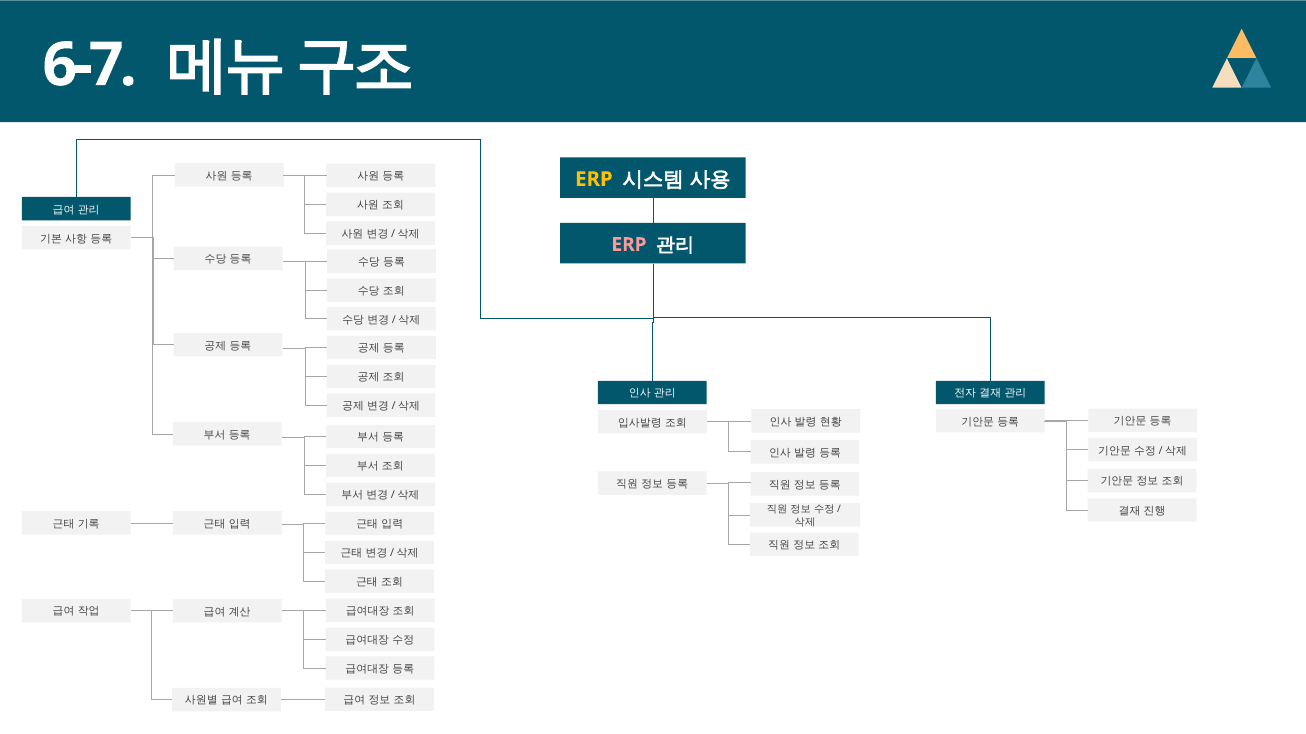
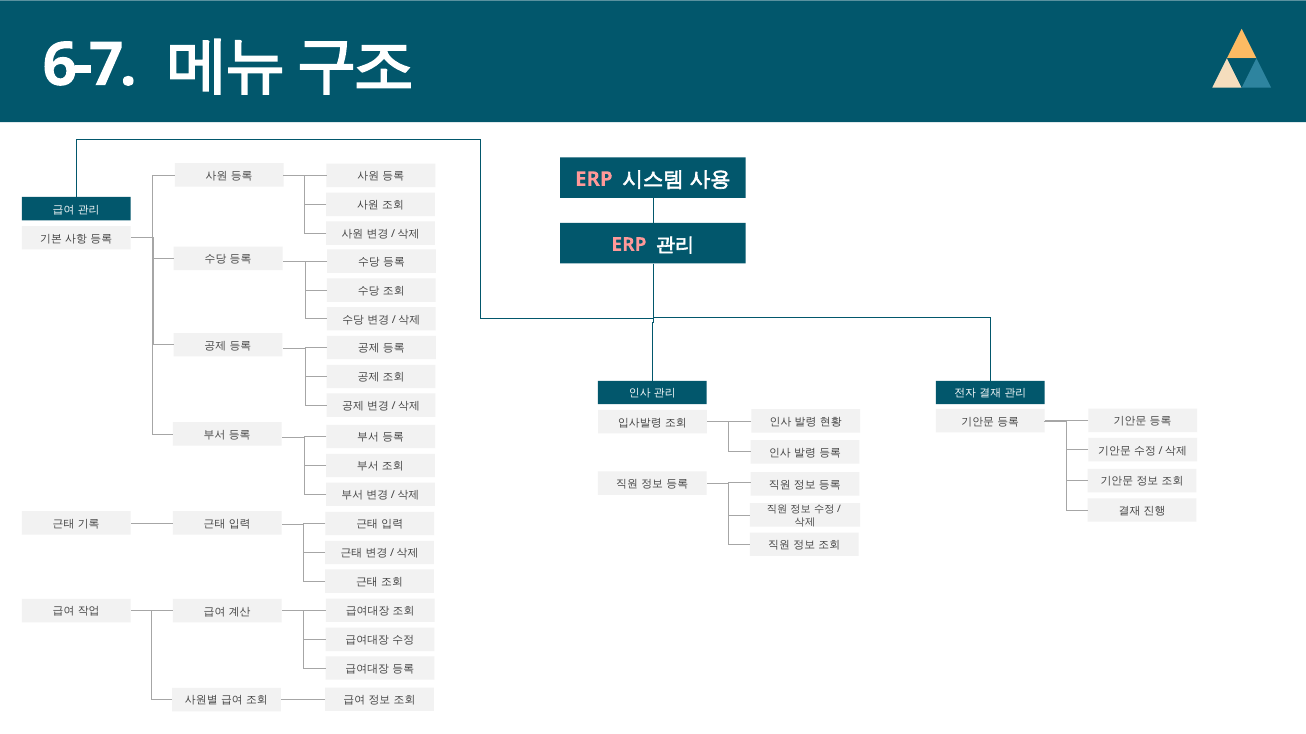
ERP at (594, 179) colour: yellow -> pink
